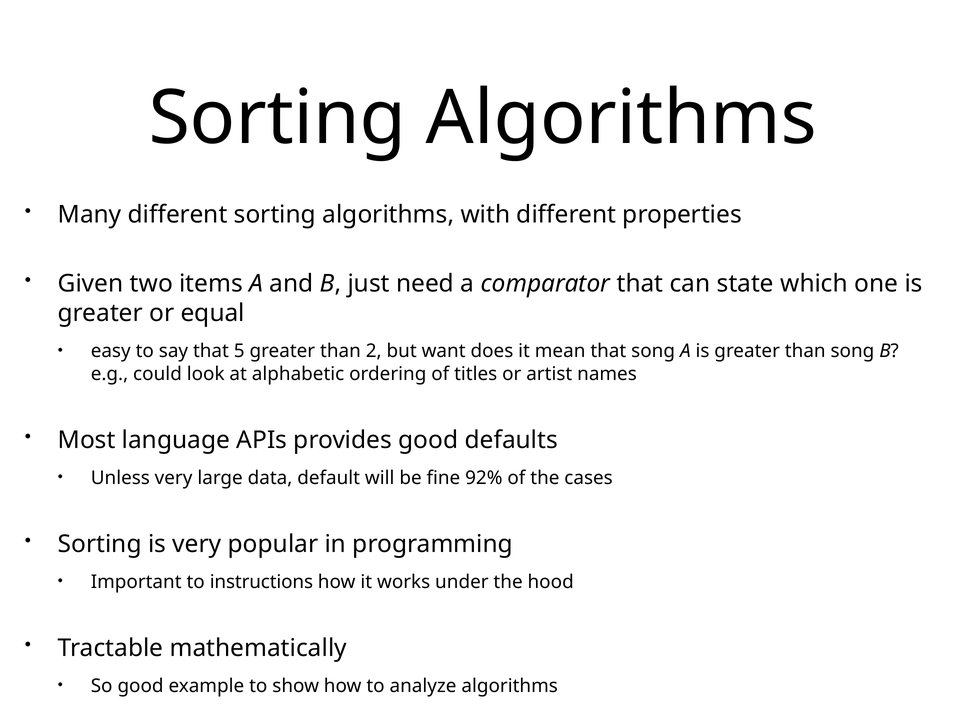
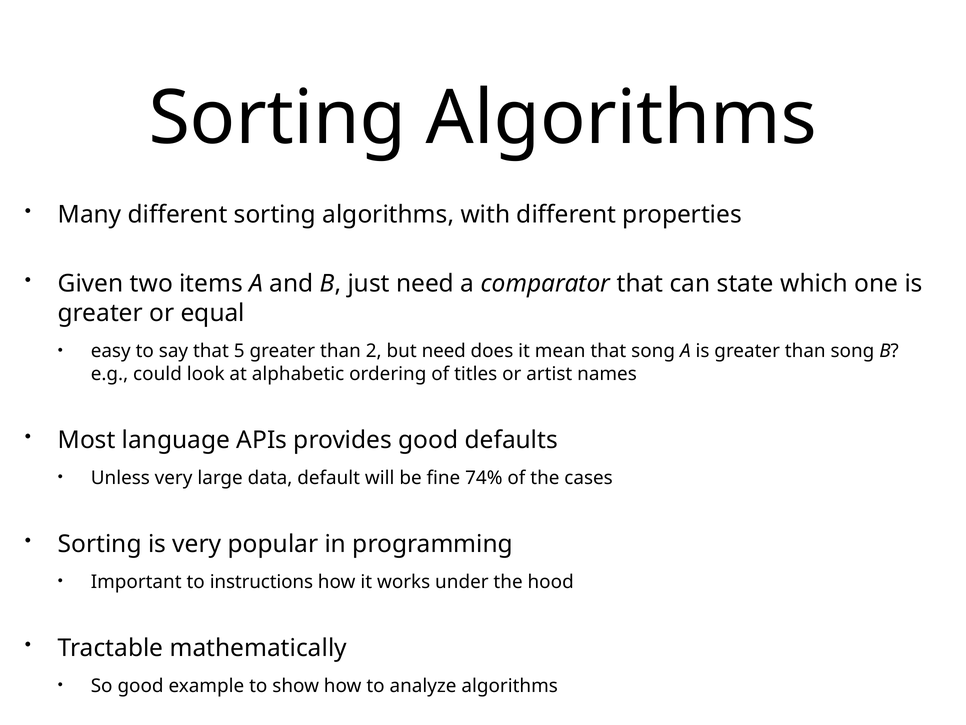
but want: want -> need
92%: 92% -> 74%
